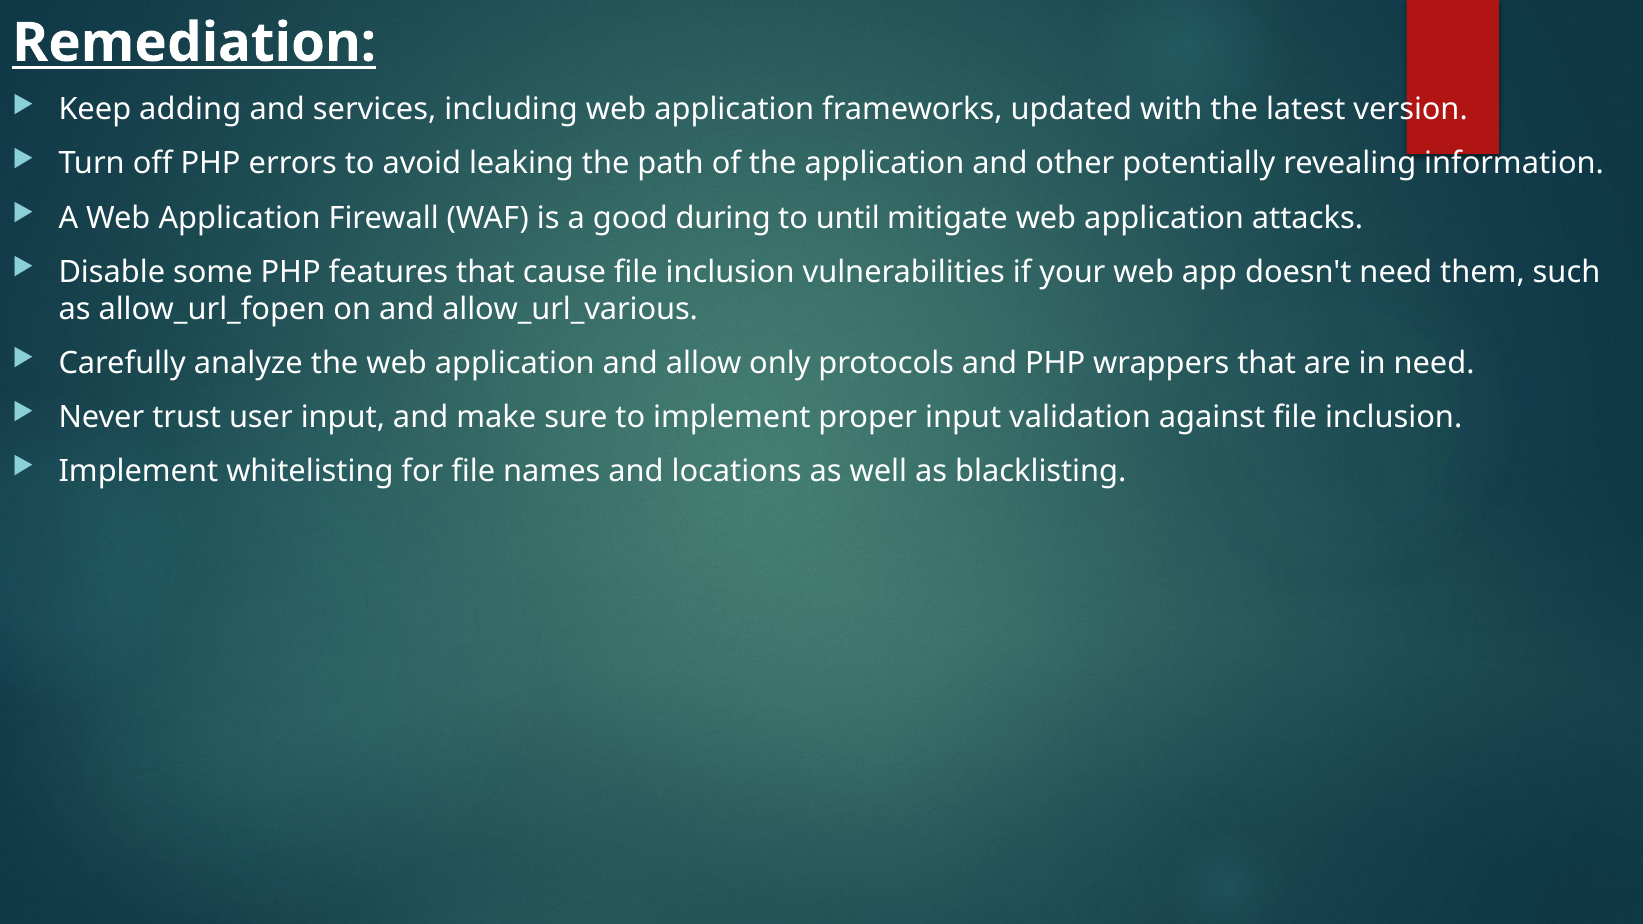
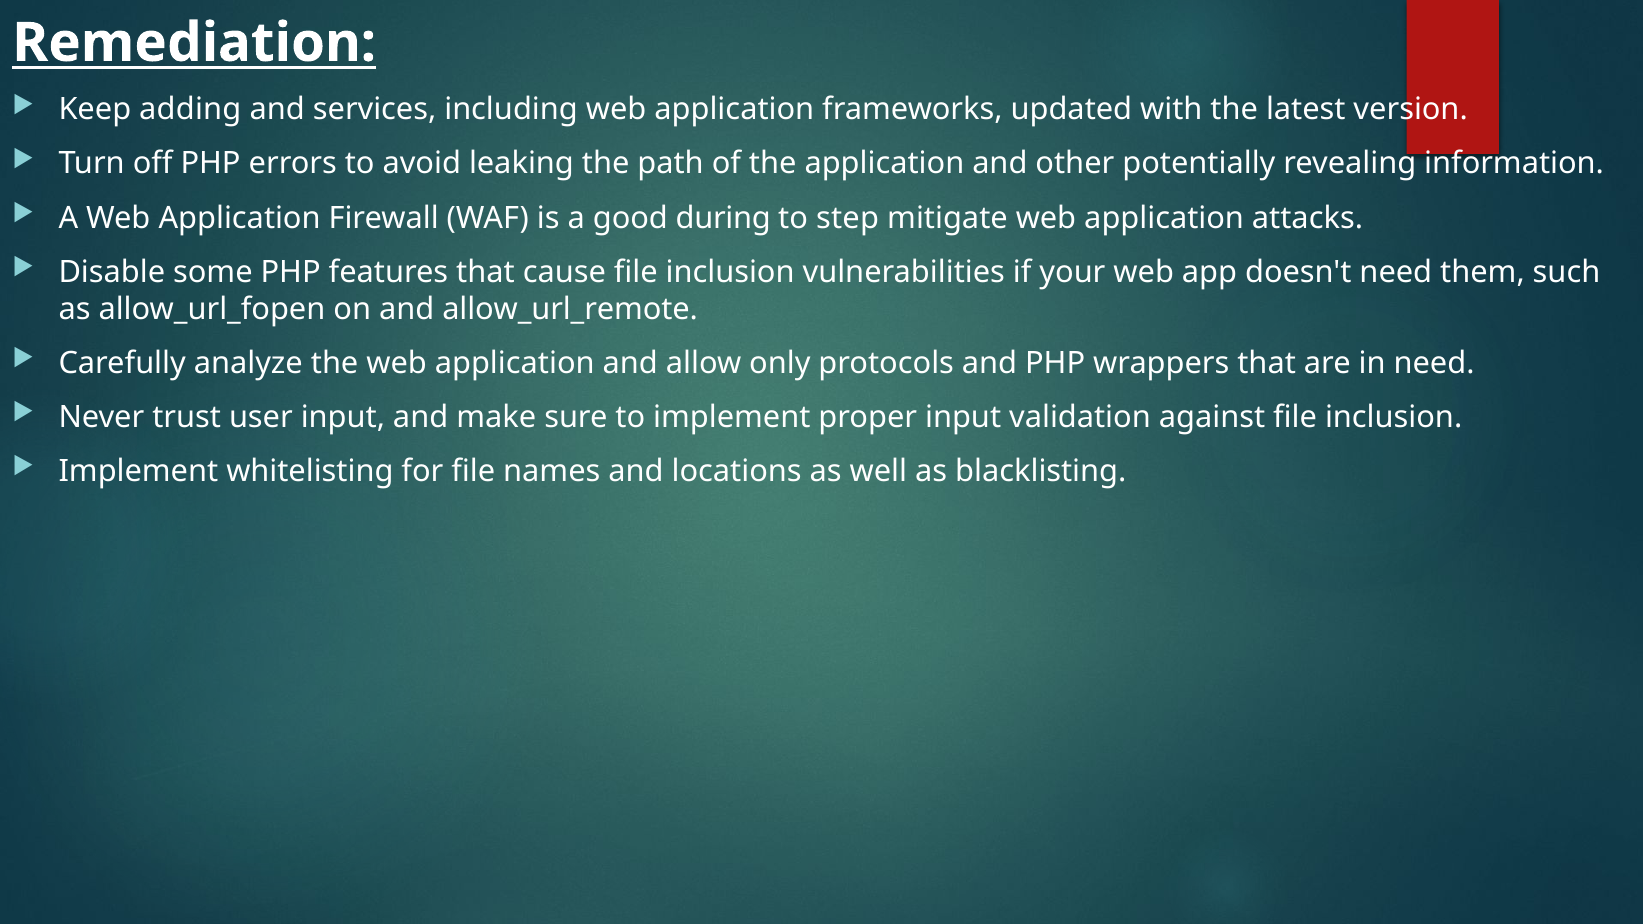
until: until -> step
allow_url_various: allow_url_various -> allow_url_remote
